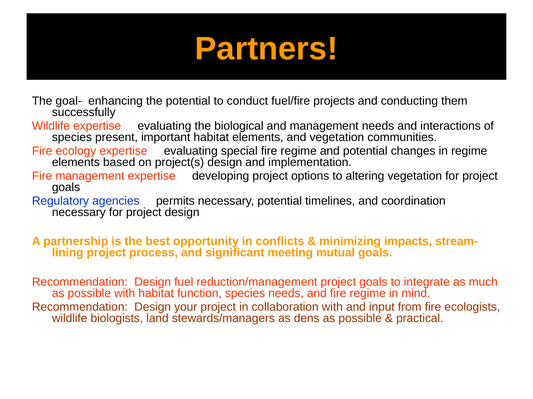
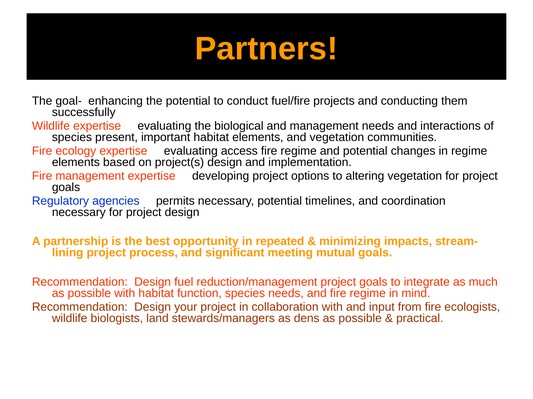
special: special -> access
conflicts: conflicts -> repeated
